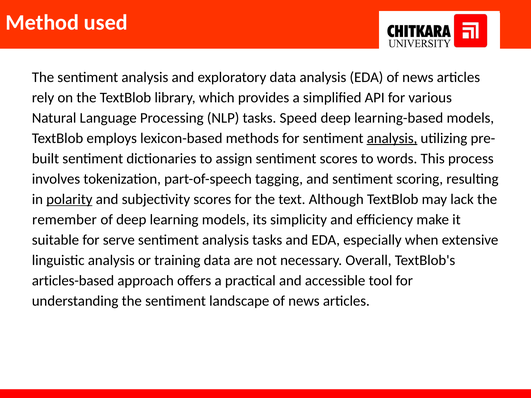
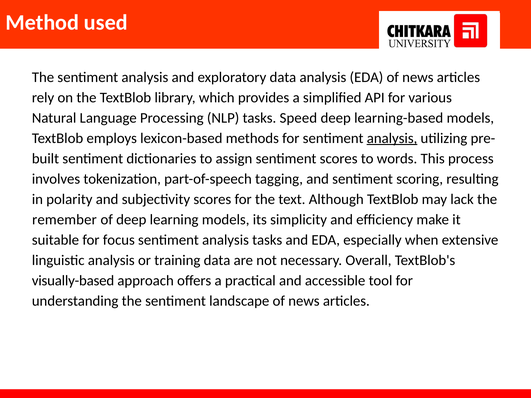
polarity underline: present -> none
serve: serve -> focus
articles-based: articles-based -> visually-based
